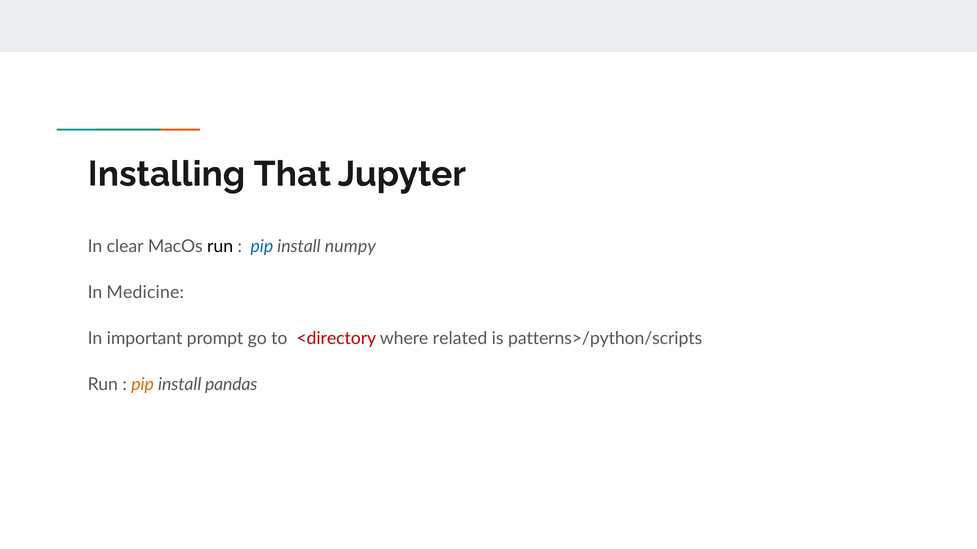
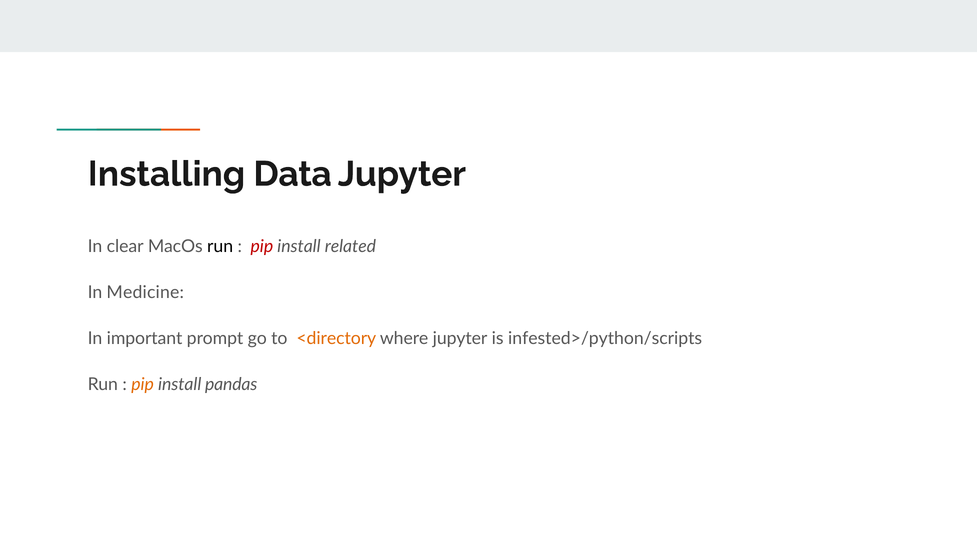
That: That -> Data
pip at (262, 247) colour: blue -> red
numpy: numpy -> related
<directory colour: red -> orange
where related: related -> jupyter
patterns>/python/scripts: patterns>/python/scripts -> infested>/python/scripts
